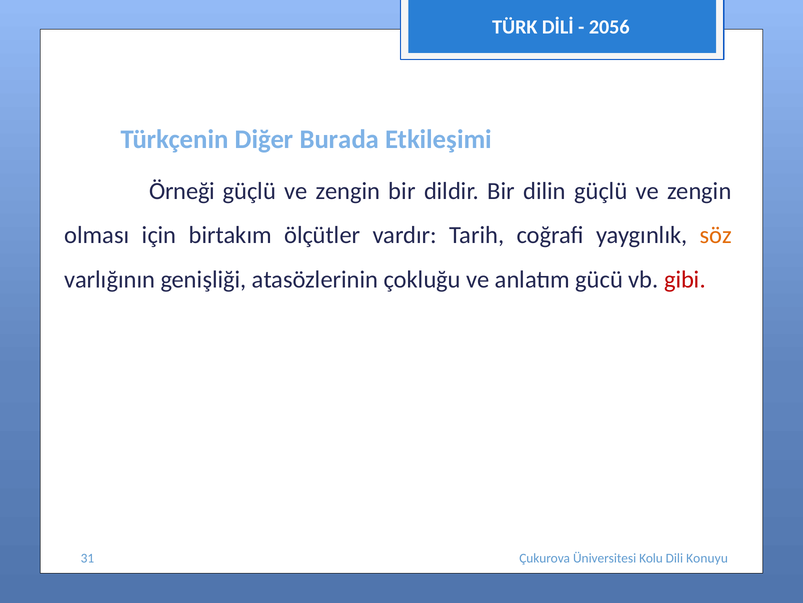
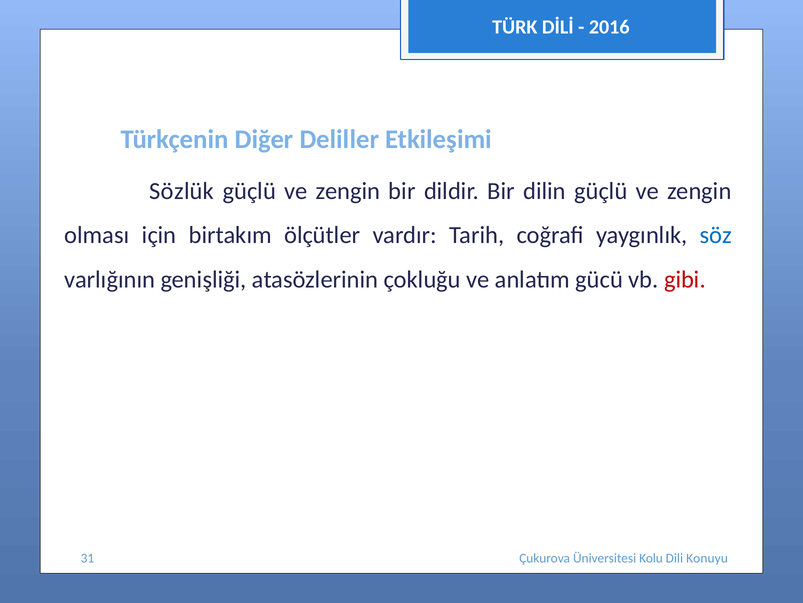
2056: 2056 -> 2016
Burada: Burada -> Deliller
Örneği: Örneği -> Sözlük
söz colour: orange -> blue
